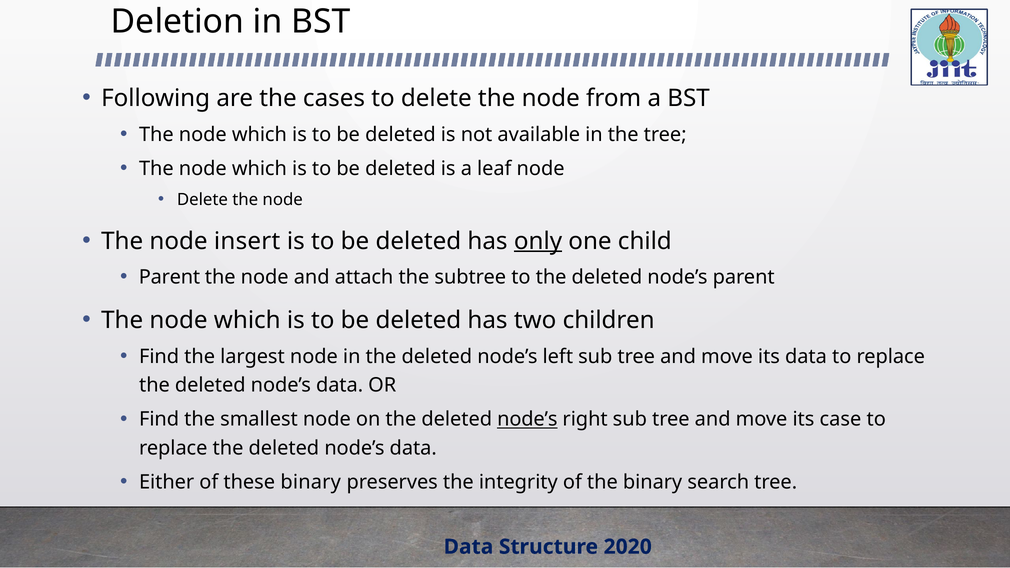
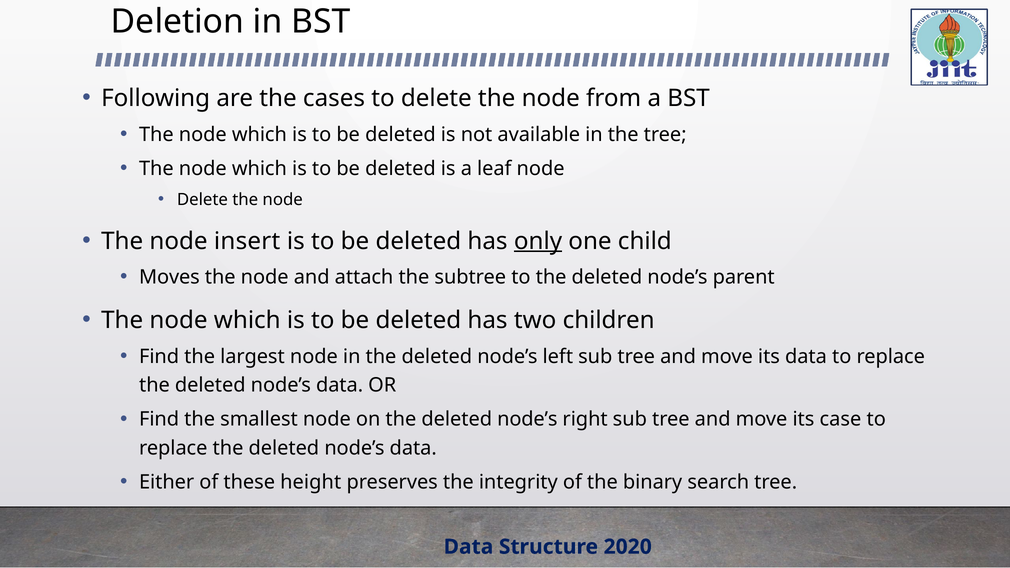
Parent at (169, 277): Parent -> Moves
node’s at (527, 419) underline: present -> none
these binary: binary -> height
